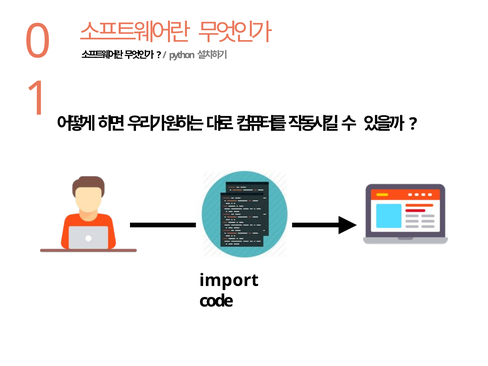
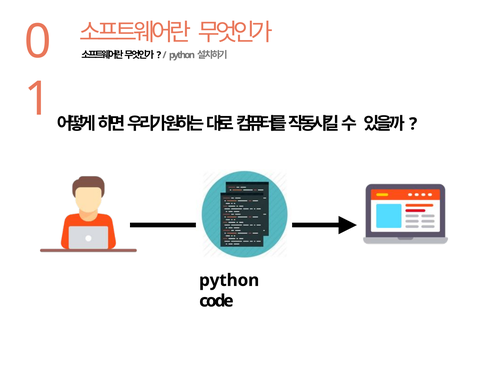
import at (229, 280): import -> python
